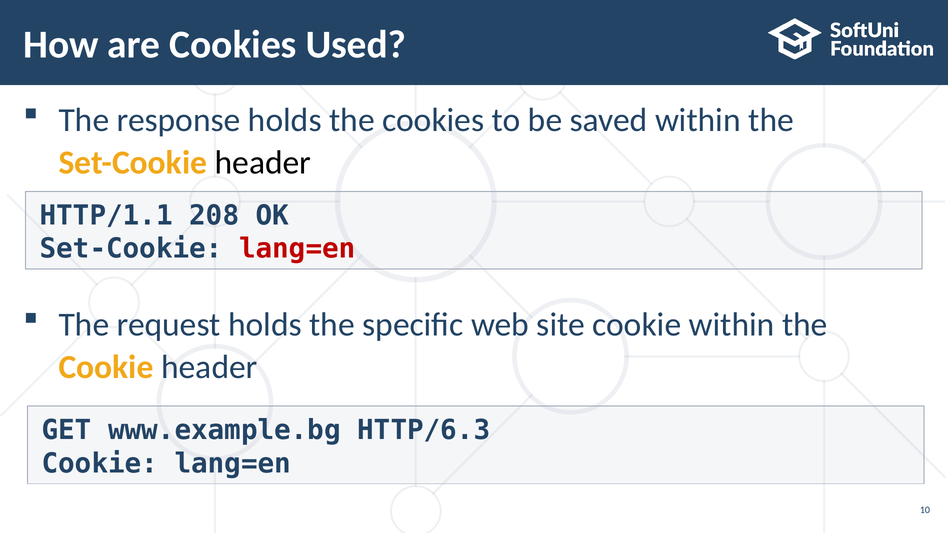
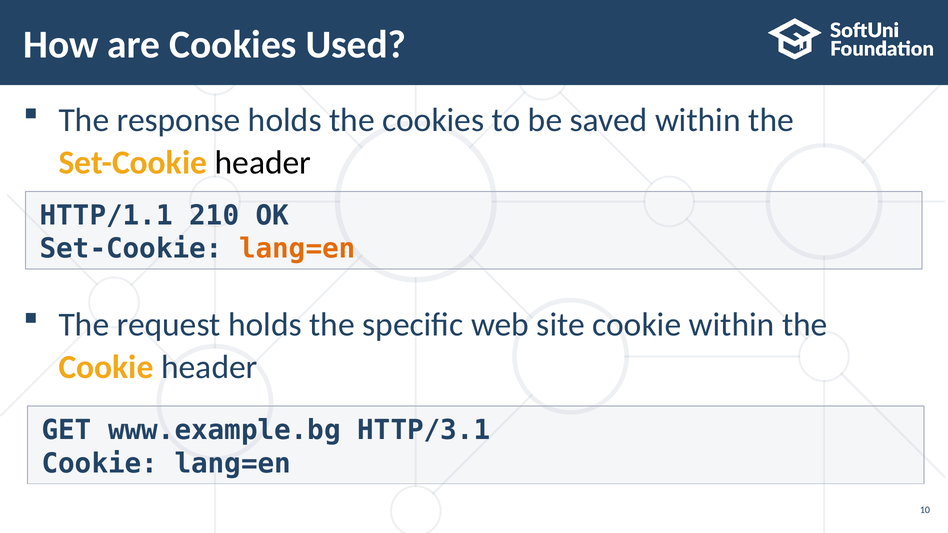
208: 208 -> 210
lang=en at (297, 249) colour: red -> orange
HTTP/6.3: HTTP/6.3 -> HTTP/3.1
